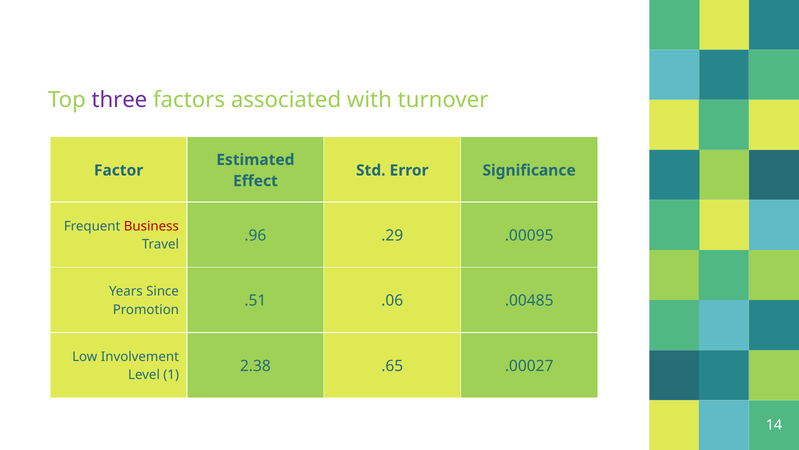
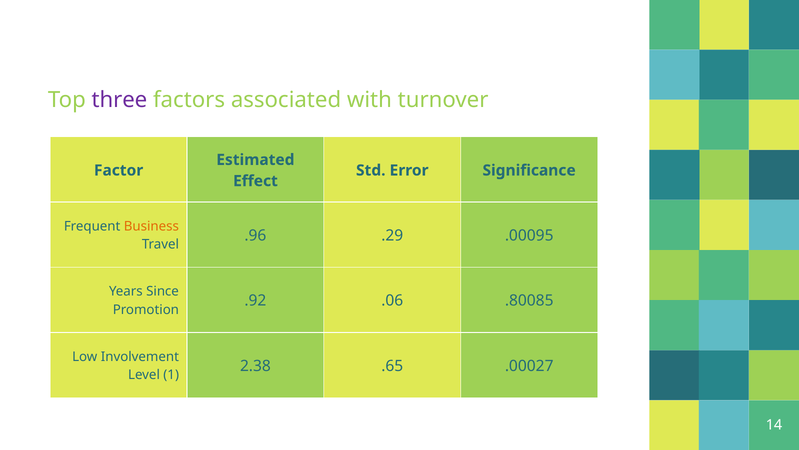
Business colour: red -> orange
.51: .51 -> .92
.00485: .00485 -> .80085
